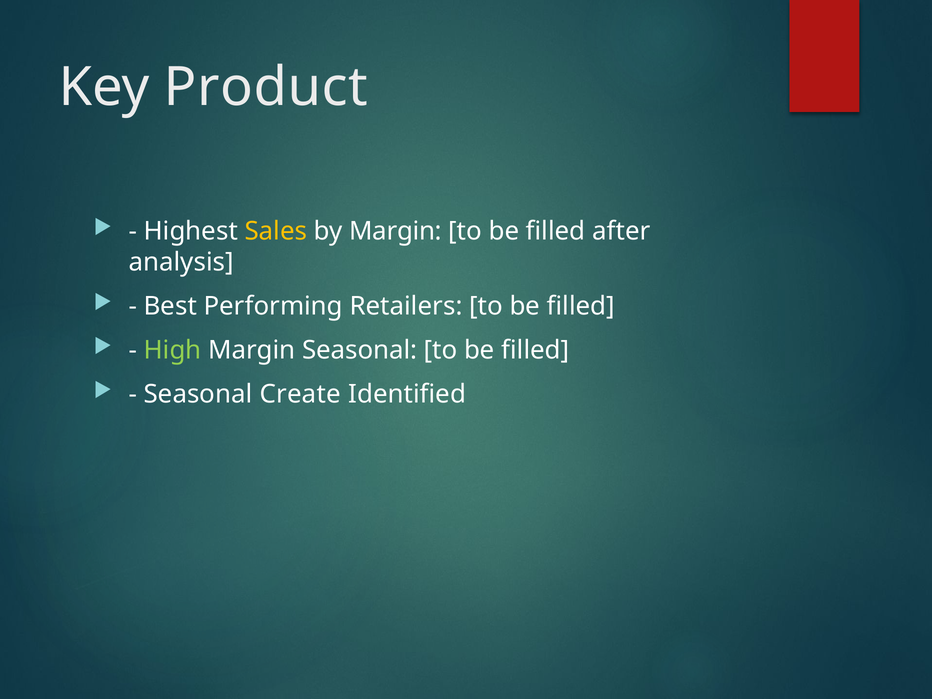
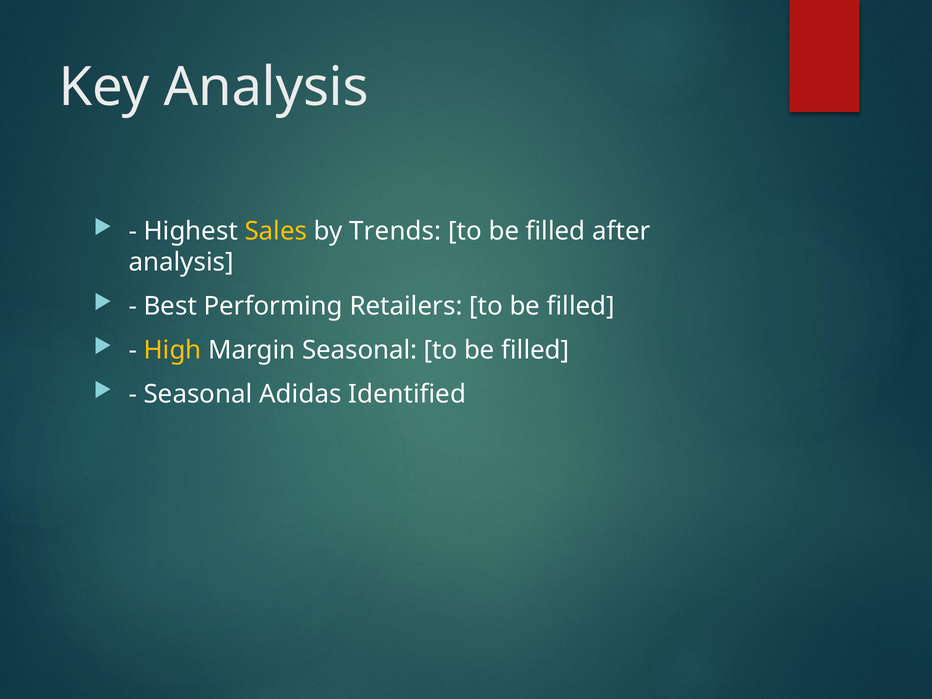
Key Product: Product -> Analysis
by Margin: Margin -> Trends
High colour: light green -> yellow
Create: Create -> Adidas
